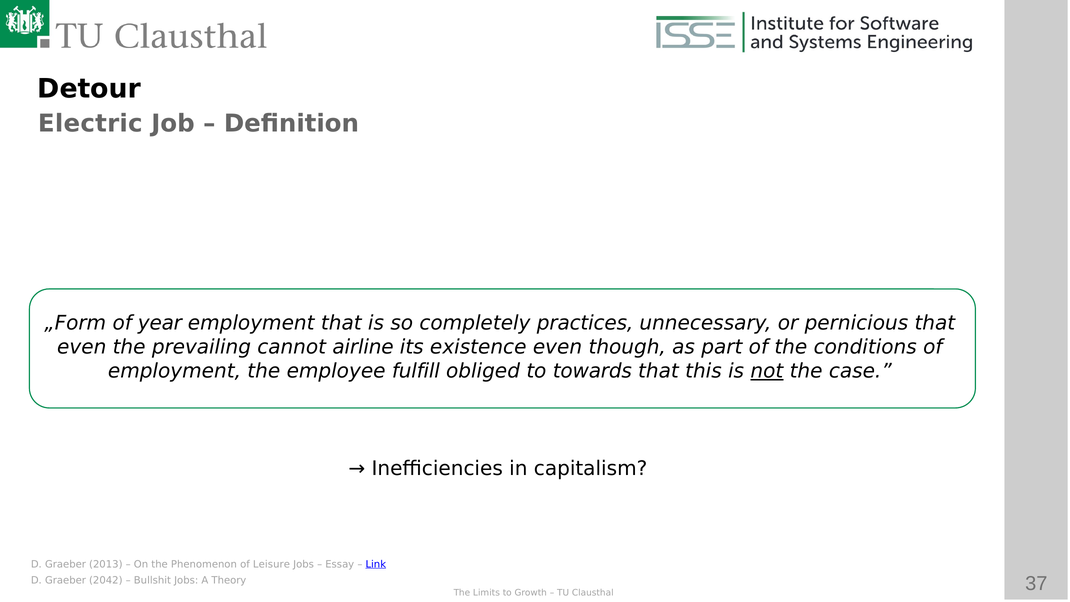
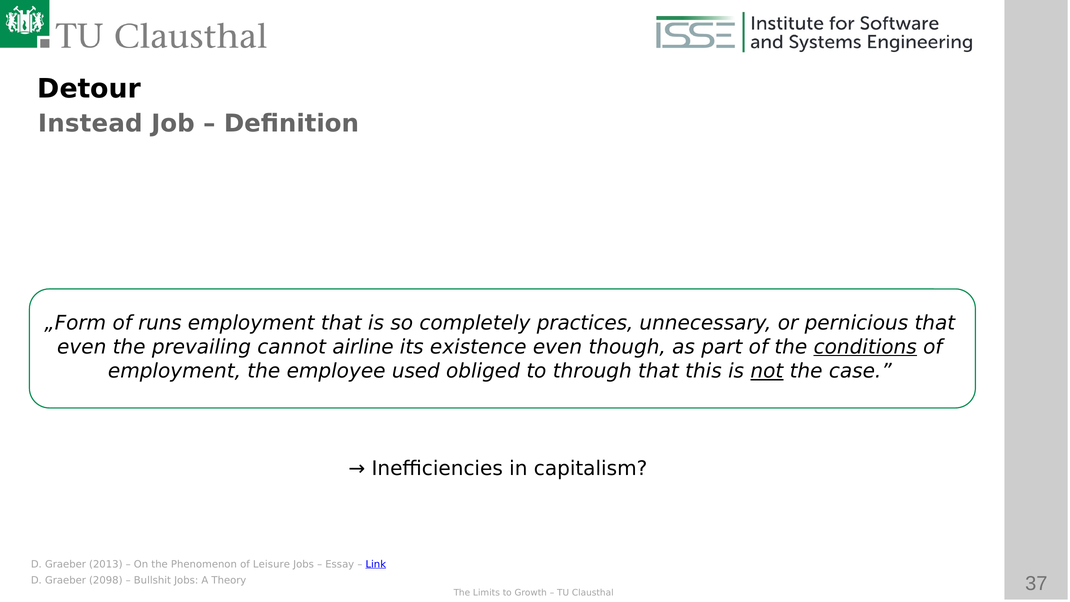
Electric: Electric -> Instead
year: year -> runs
conditions underline: none -> present
fulfill: fulfill -> used
towards: towards -> through
2042: 2042 -> 2098
